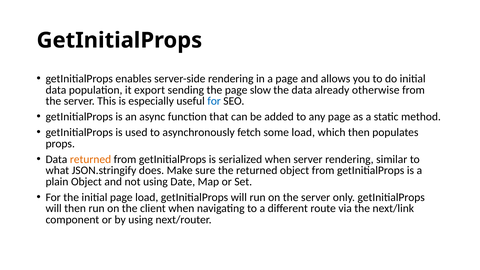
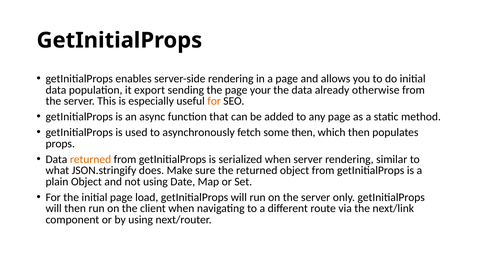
slow: slow -> your
for at (214, 101) colour: blue -> orange
some load: load -> then
